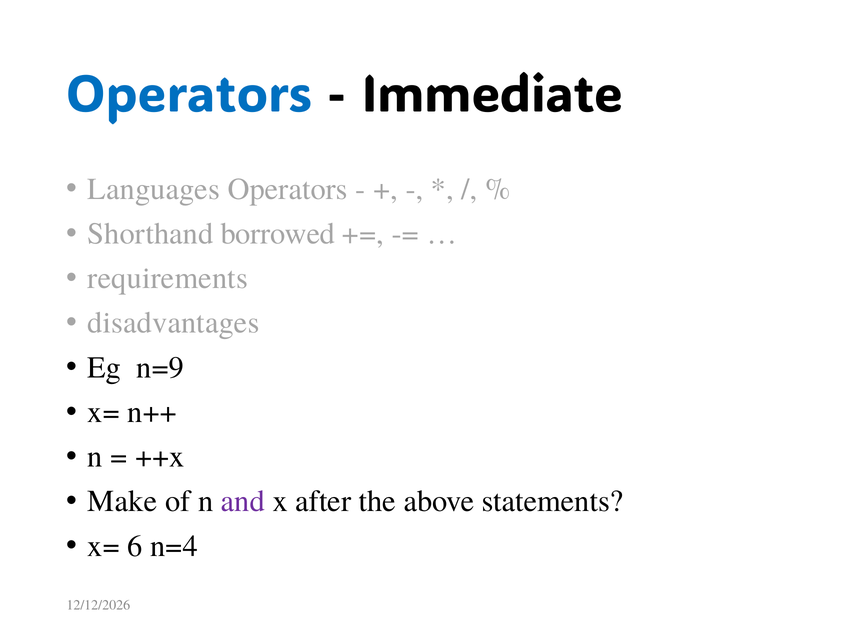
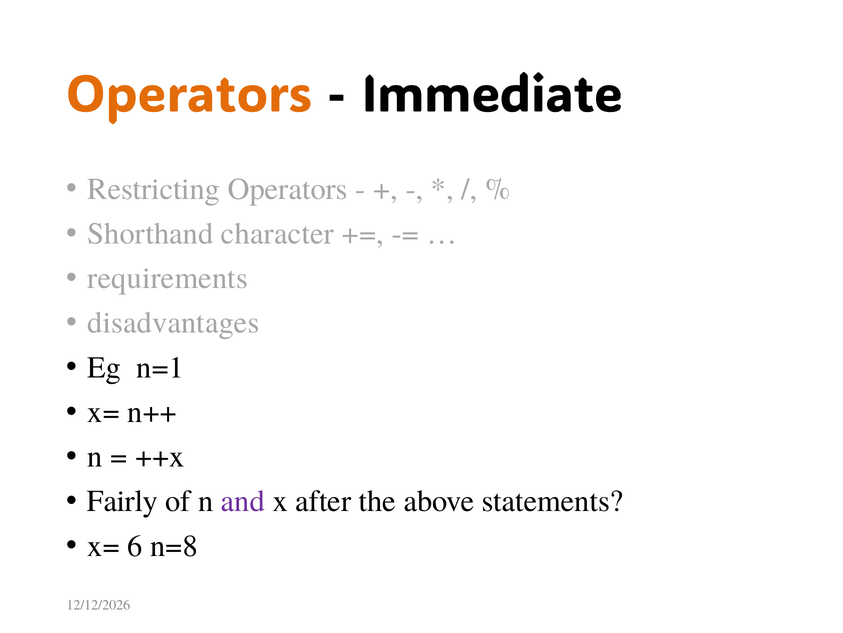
Operators at (189, 94) colour: blue -> orange
Languages: Languages -> Restricting
borrowed: borrowed -> character
n=9: n=9 -> n=1
Make: Make -> Fairly
n=4: n=4 -> n=8
